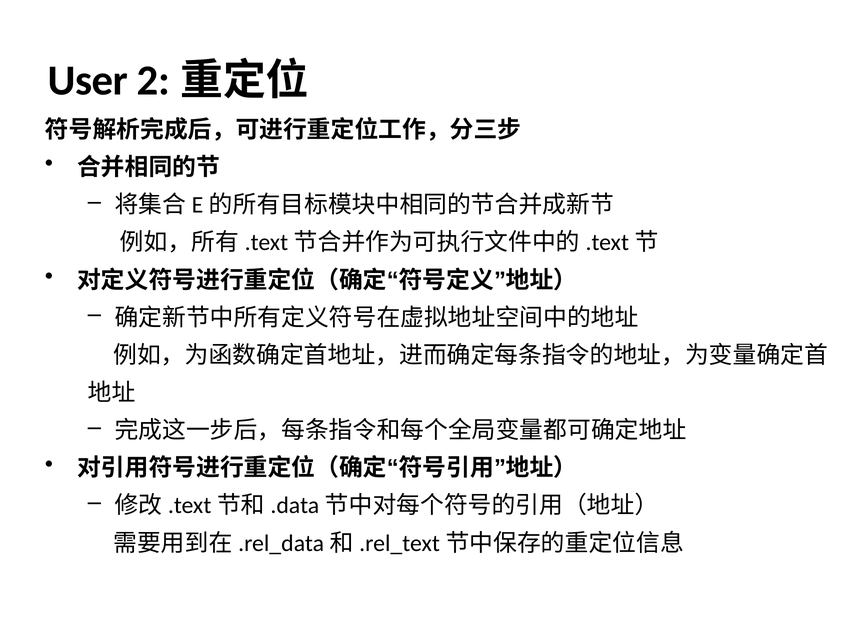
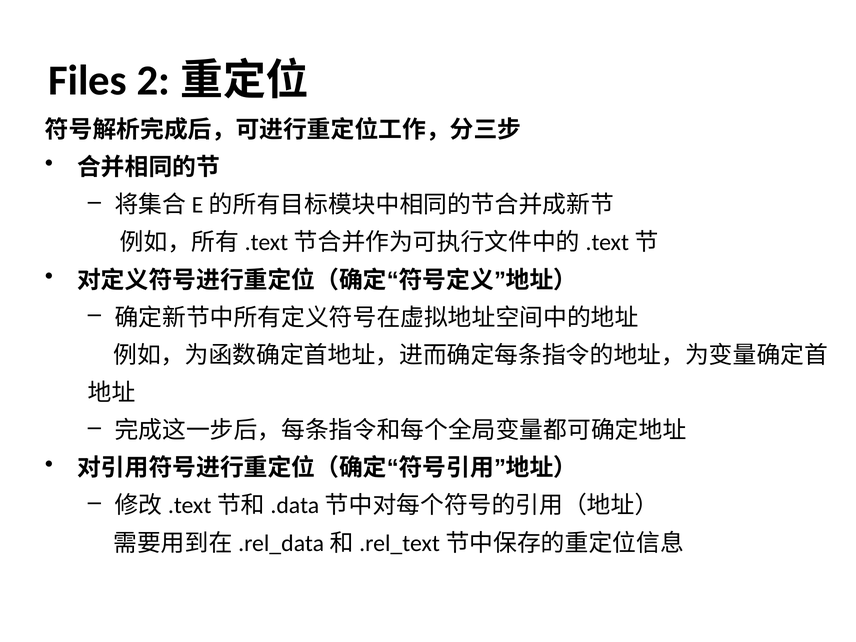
User: User -> Files
